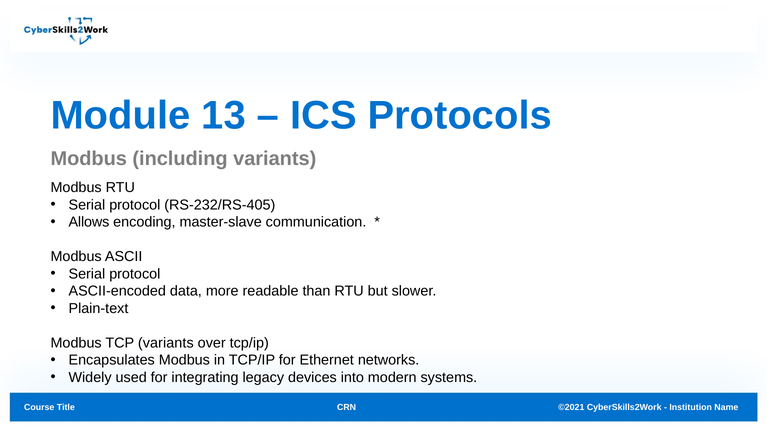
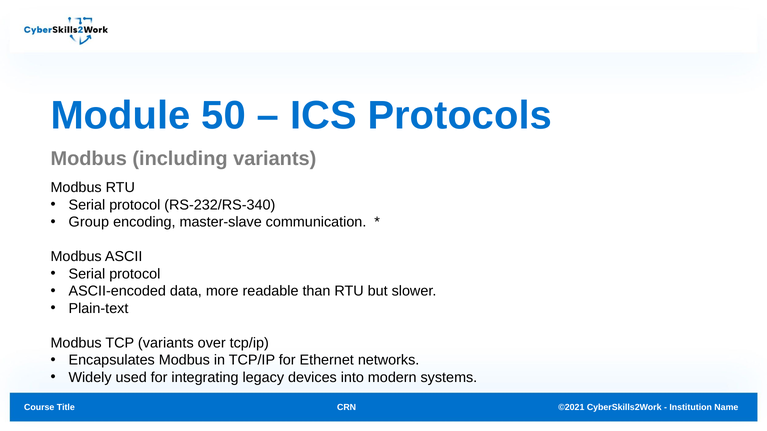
13: 13 -> 50
RS-232/RS-405: RS-232/RS-405 -> RS-232/RS-340
Allows: Allows -> Group
